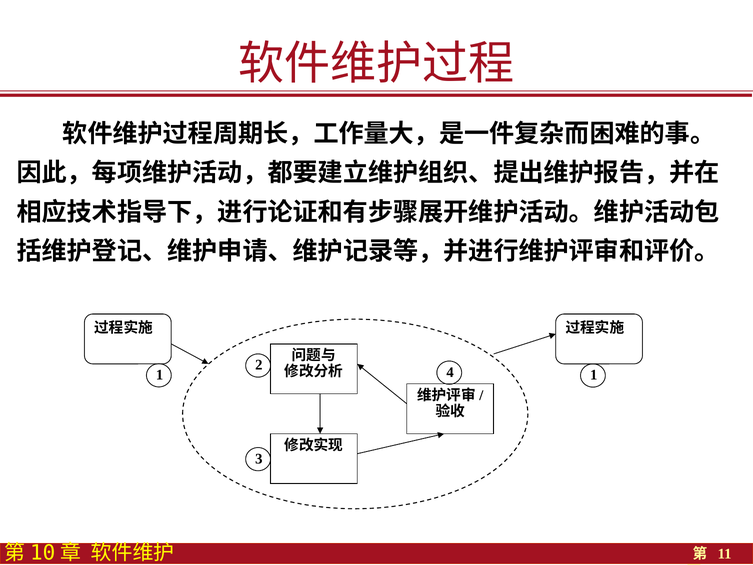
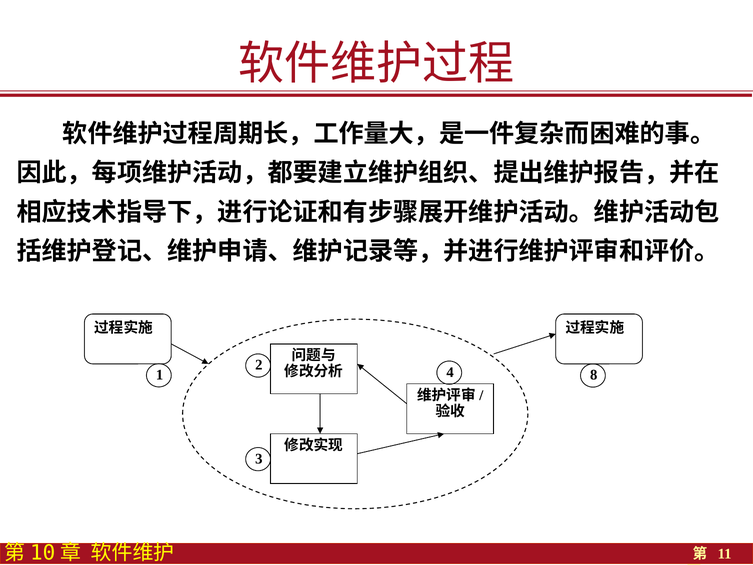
4 1: 1 -> 8
